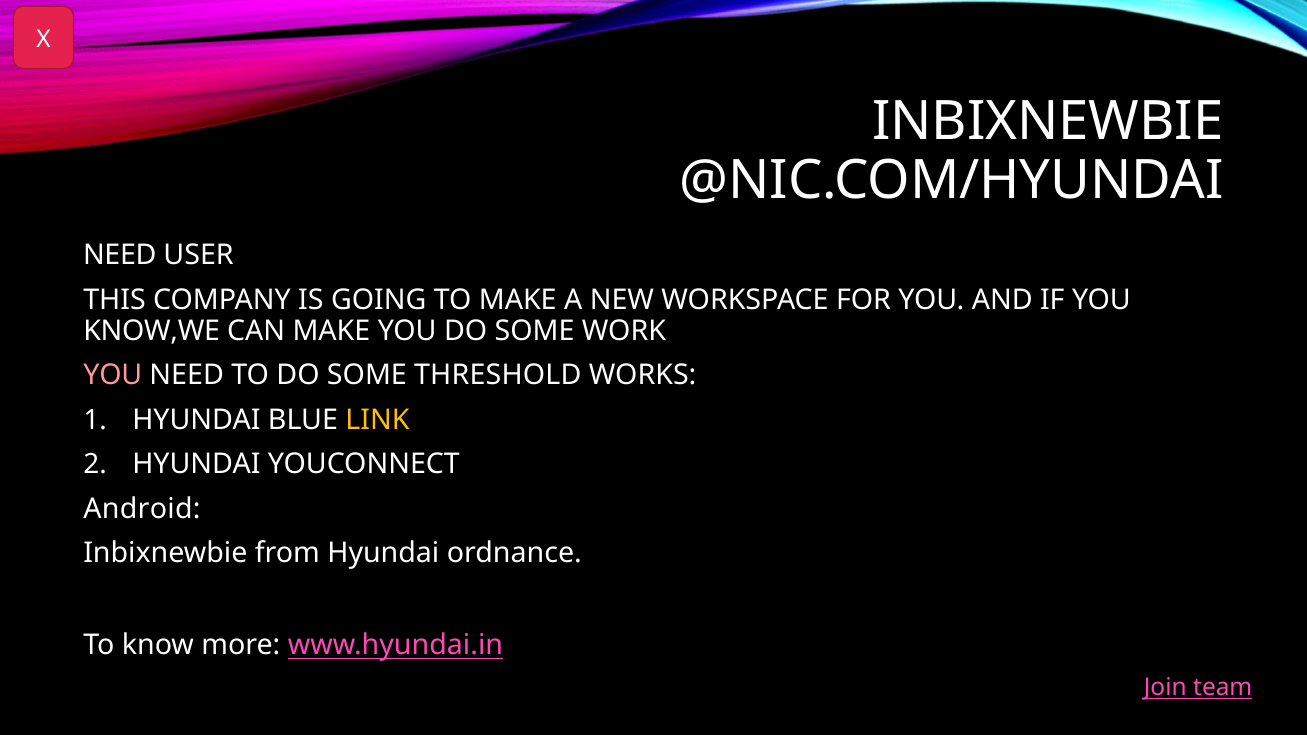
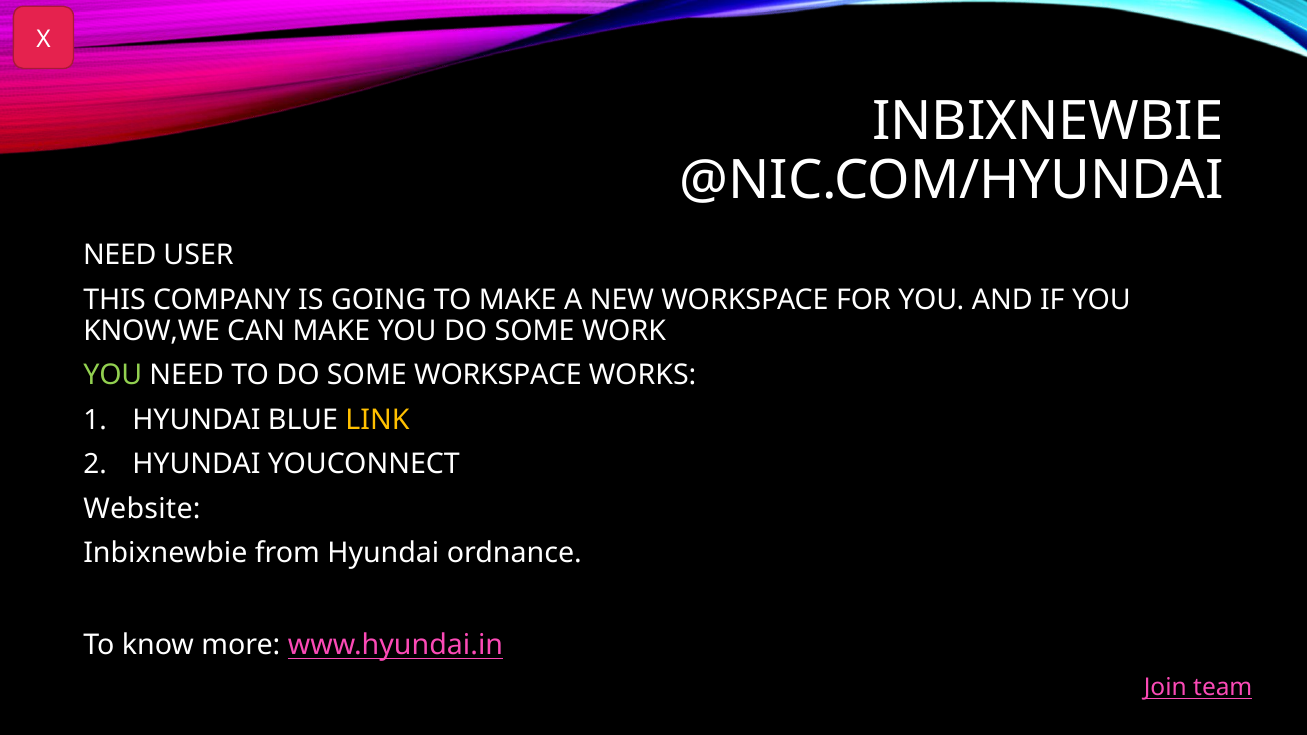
YOU at (113, 375) colour: pink -> light green
SOME THRESHOLD: THRESHOLD -> WORKSPACE
Android: Android -> Website
